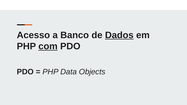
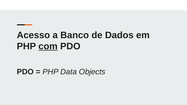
Dados underline: present -> none
